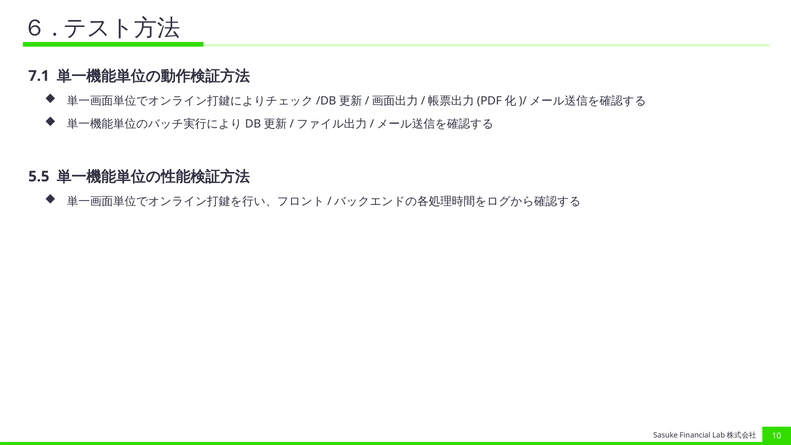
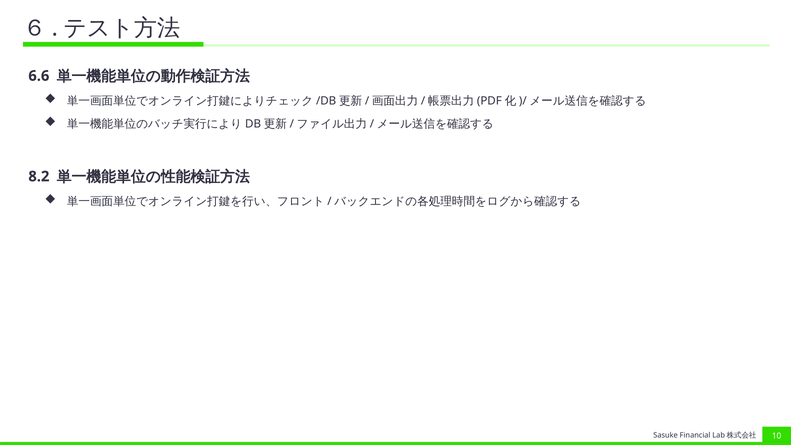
7.1: 7.1 -> 6.6
5.5: 5.5 -> 8.2
